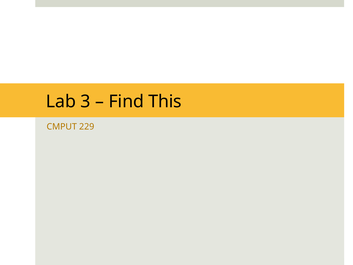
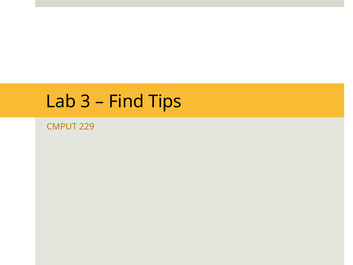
This: This -> Tips
